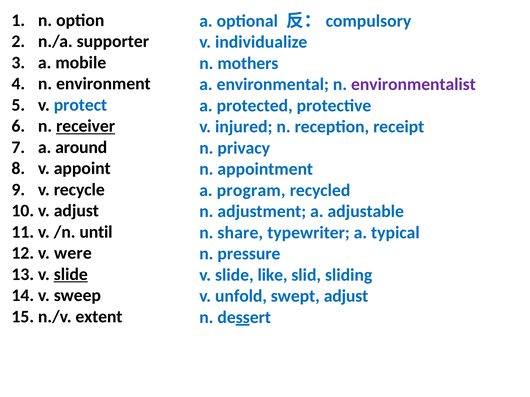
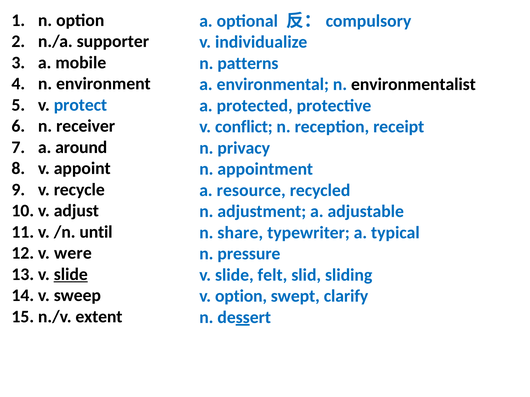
mothers: mothers -> patterns
environmentalist colour: purple -> black
receiver underline: present -> none
injured: injured -> conflict
program: program -> resource
like: like -> felt
v unfold: unfold -> option
swept adjust: adjust -> clarify
